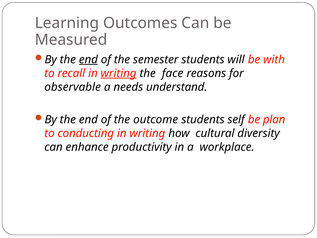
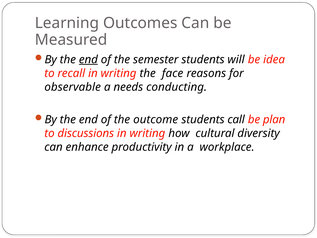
with: with -> idea
writing at (119, 73) underline: present -> none
understand: understand -> conducting
self: self -> call
conducting: conducting -> discussions
